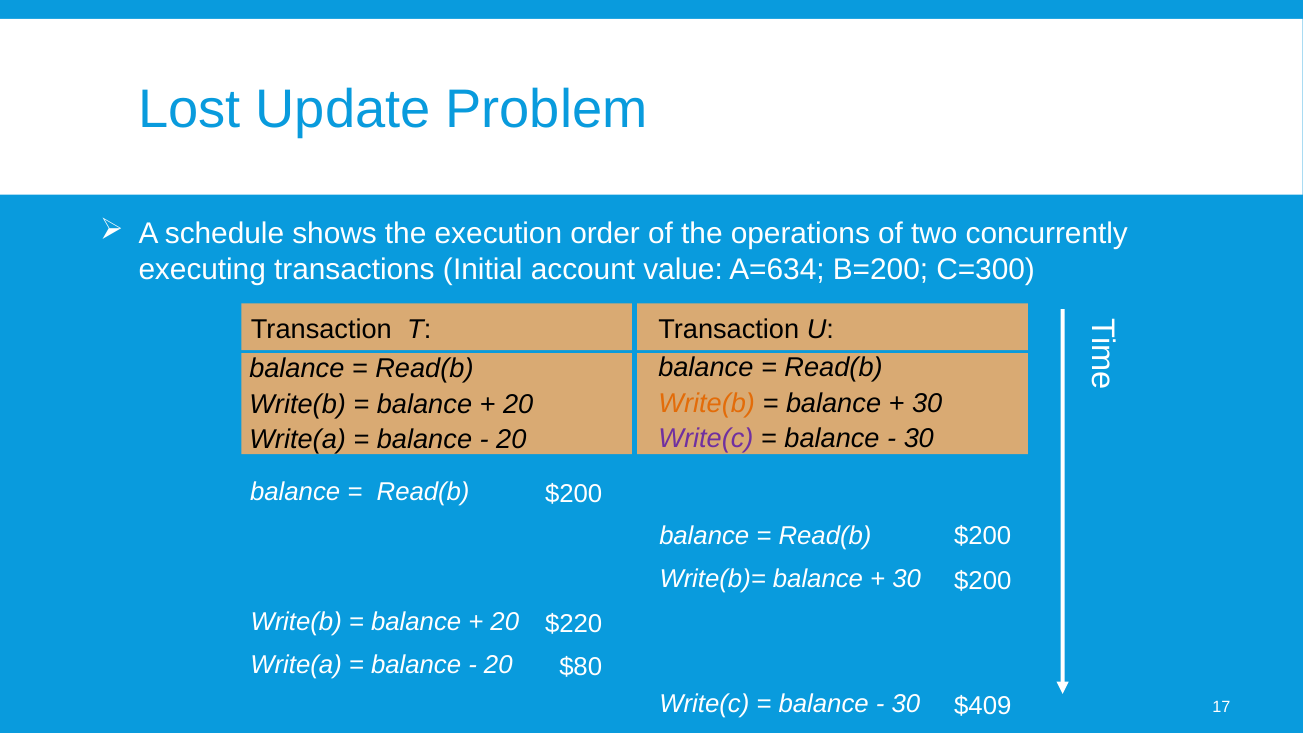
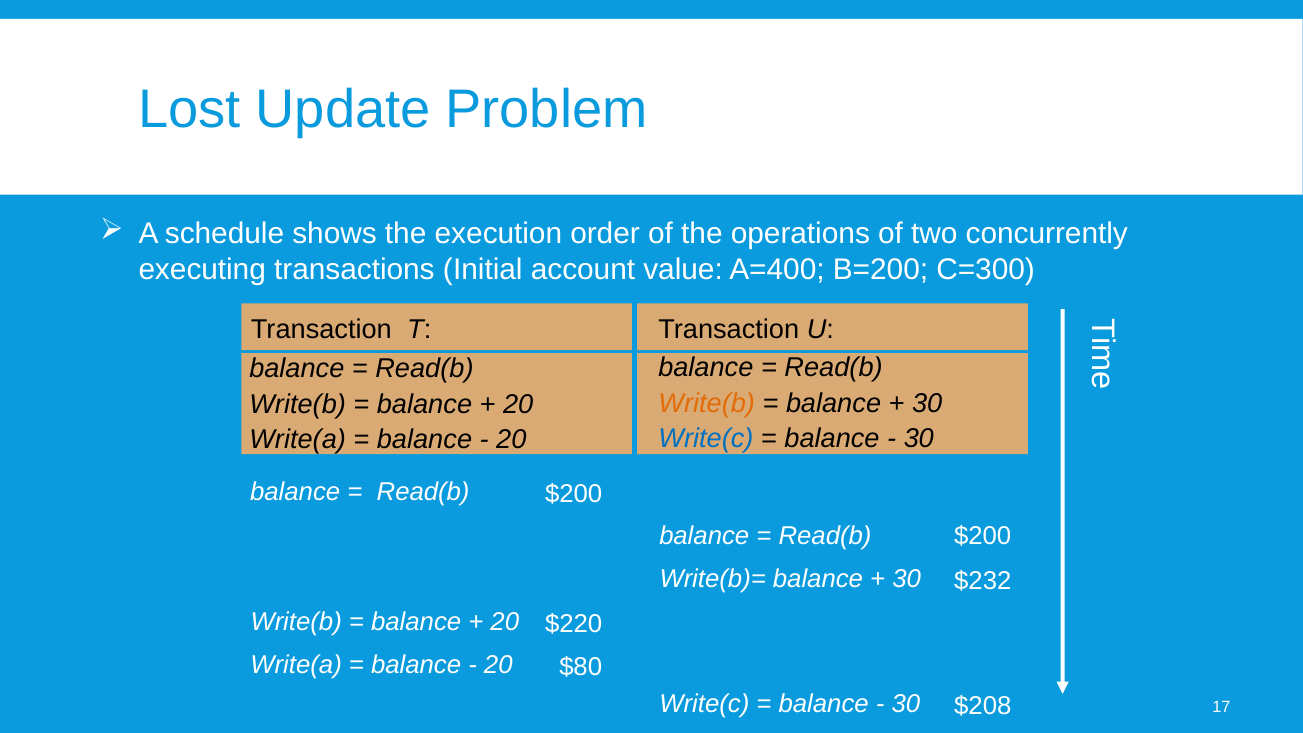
A=634: A=634 -> A=400
Write(c at (706, 439) colour: purple -> blue
30 $200: $200 -> $232
$409: $409 -> $208
